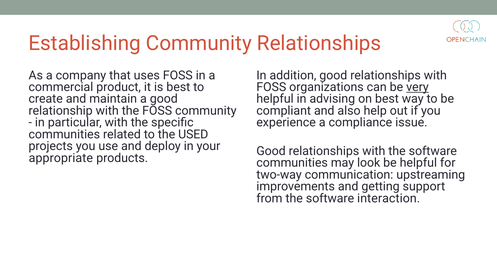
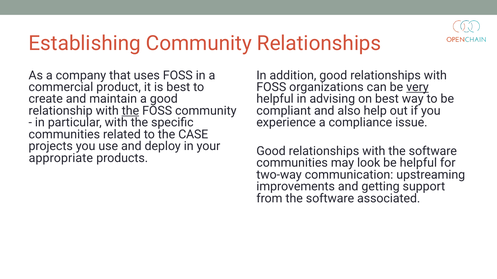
the at (130, 111) underline: none -> present
USED: USED -> CASE
interaction: interaction -> associated
